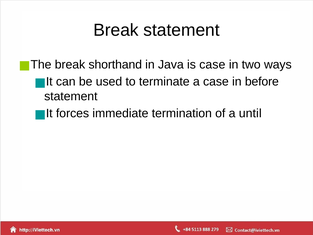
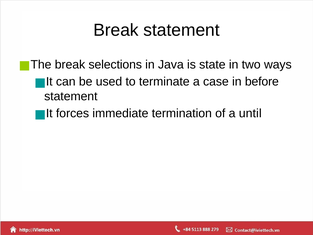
shorthand: shorthand -> selections
is case: case -> state
